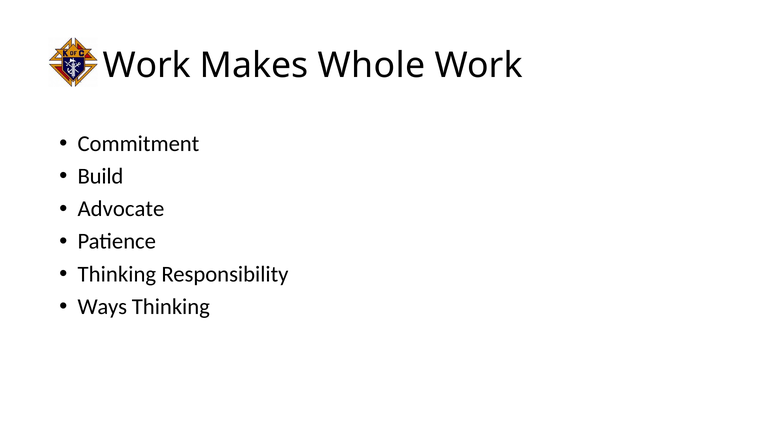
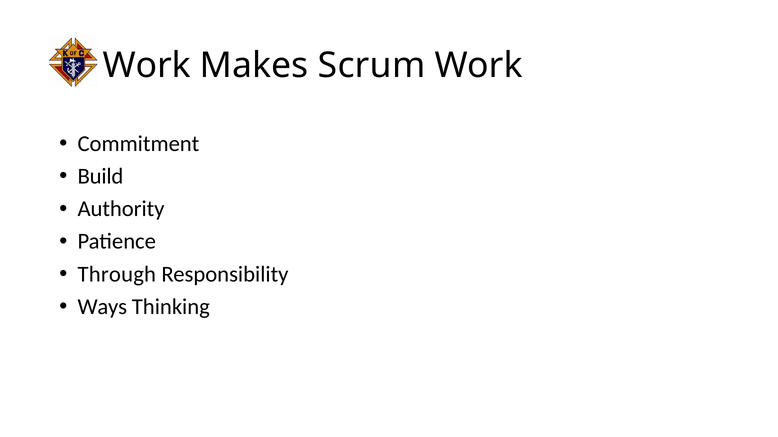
Whole: Whole -> Scrum
Advocate: Advocate -> Authority
Thinking at (117, 274): Thinking -> Through
